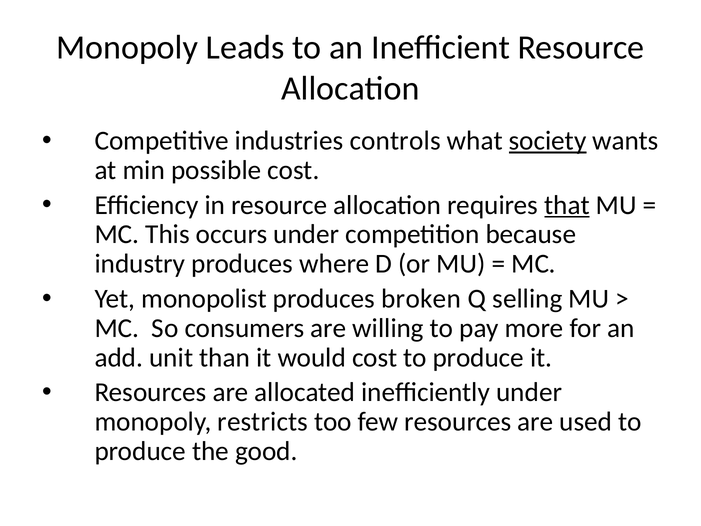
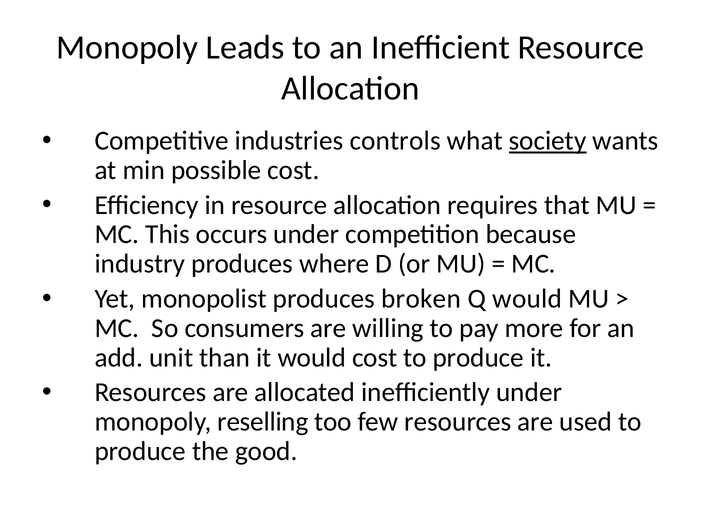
that underline: present -> none
Q selling: selling -> would
restricts: restricts -> reselling
